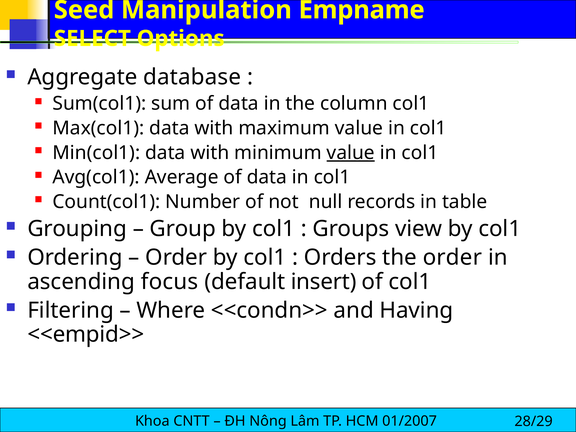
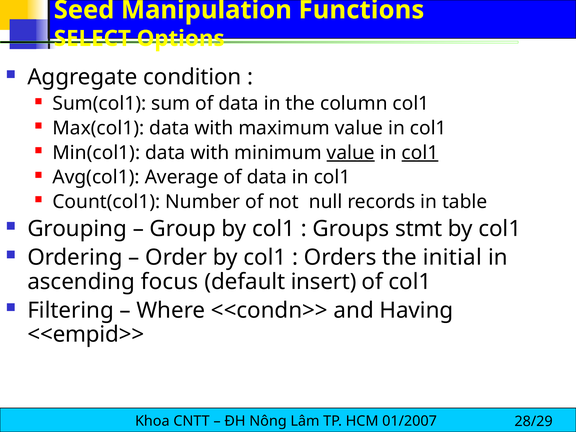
Empname: Empname -> Functions
database: database -> condition
col1 at (420, 153) underline: none -> present
view: view -> stmt
the order: order -> initial
